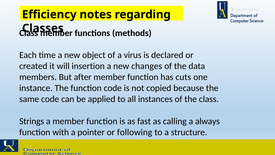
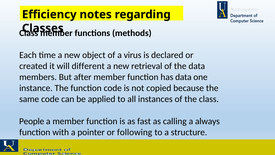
insertion: insertion -> different
changes: changes -> retrieval
has cuts: cuts -> data
Strings: Strings -> People
